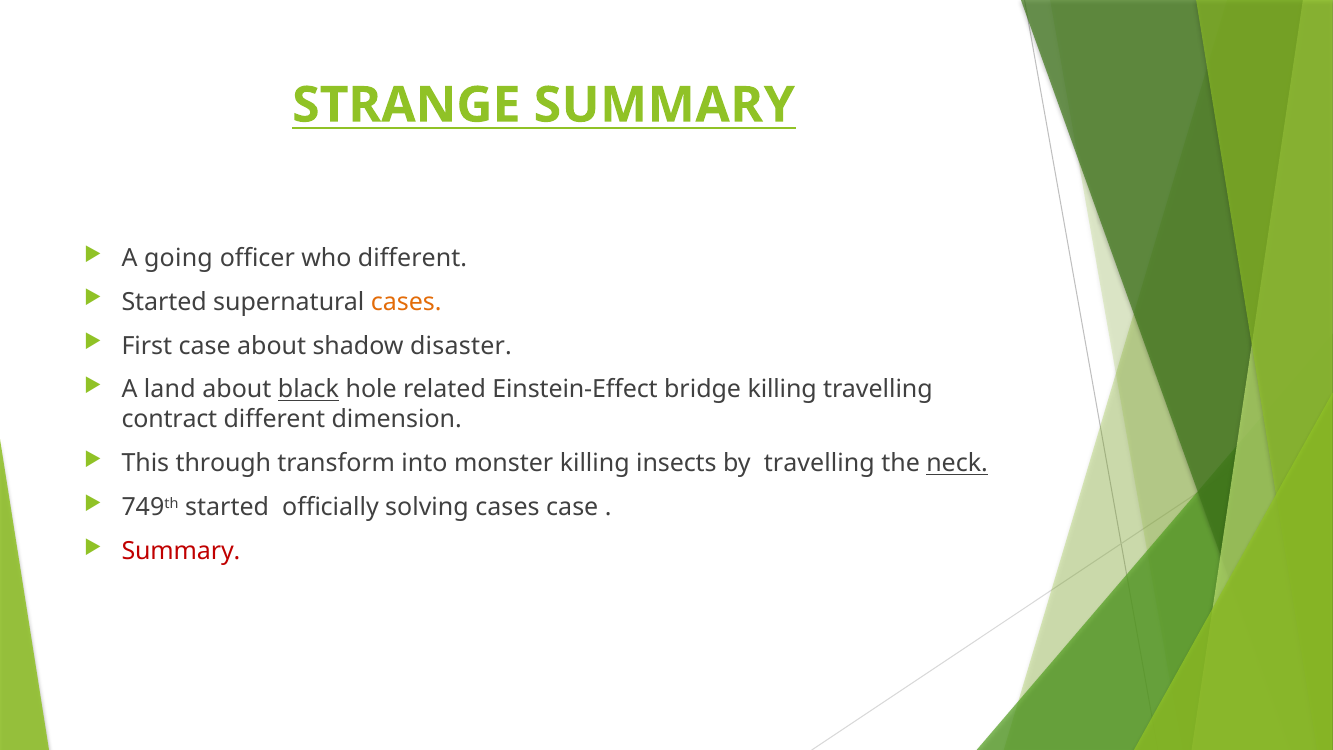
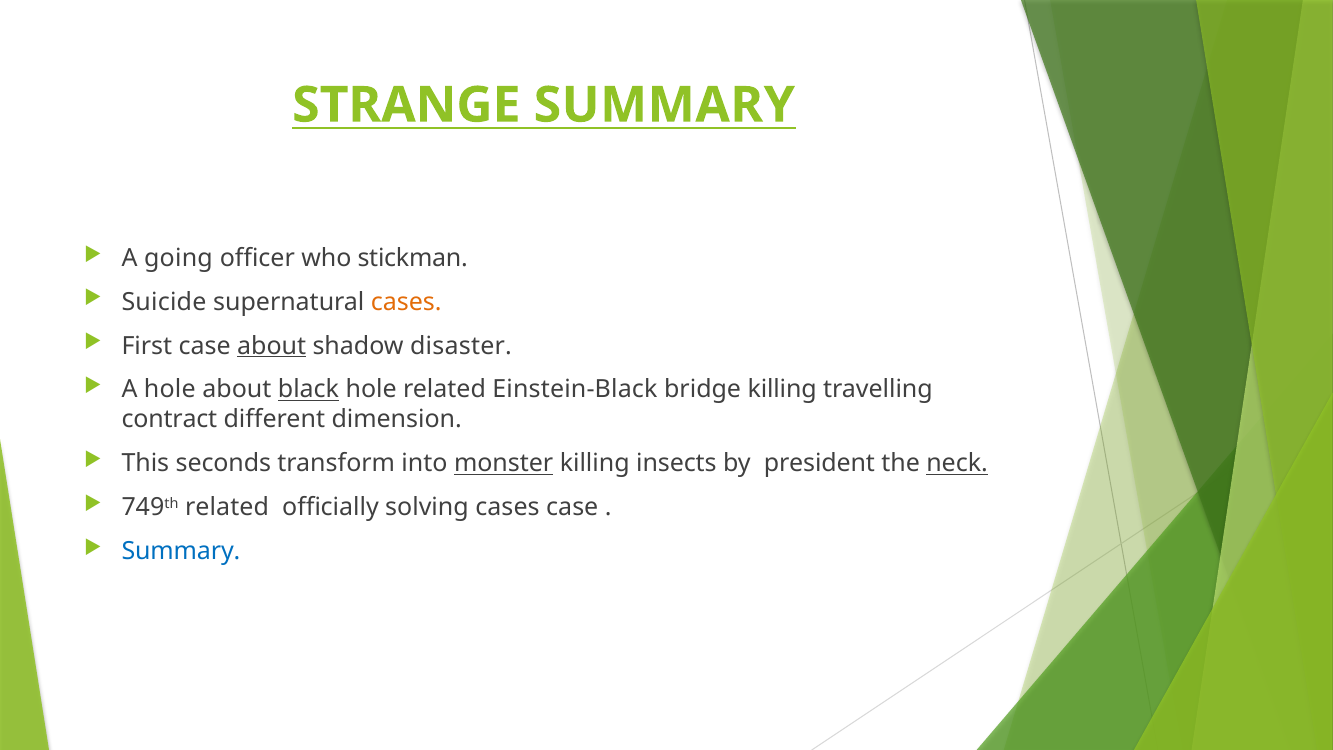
who different: different -> stickman
Started at (164, 302): Started -> Suicide
about at (272, 346) underline: none -> present
A land: land -> hole
Einstein-Effect: Einstein-Effect -> Einstein-Black
through: through -> seconds
monster underline: none -> present
by travelling: travelling -> president
749th started: started -> related
Summary at (181, 551) colour: red -> blue
